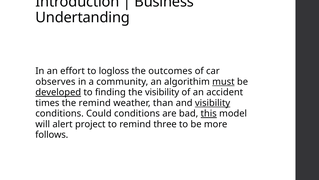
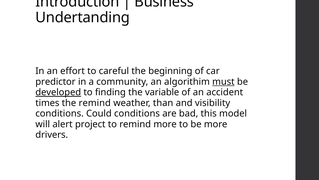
logloss: logloss -> careful
outcomes: outcomes -> beginning
observes: observes -> predictor
the visibility: visibility -> variable
visibility at (213, 103) underline: present -> none
this underline: present -> none
remind three: three -> more
follows: follows -> drivers
